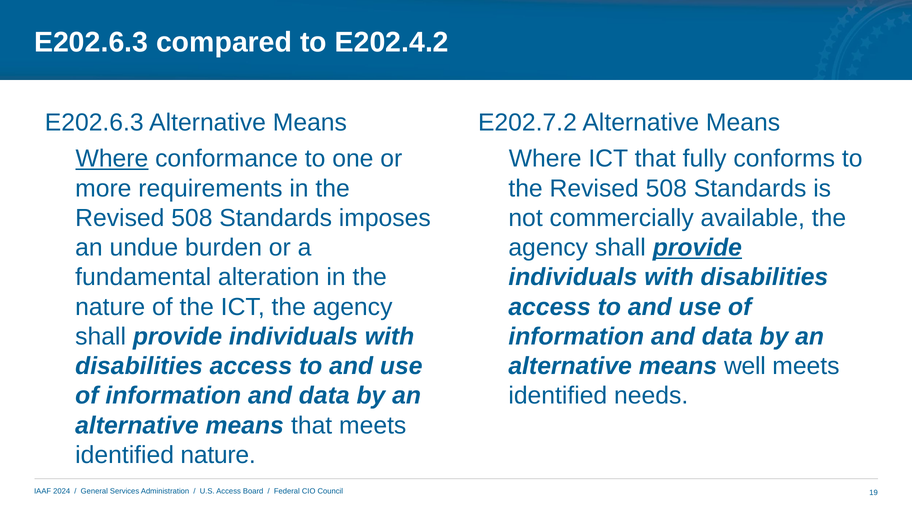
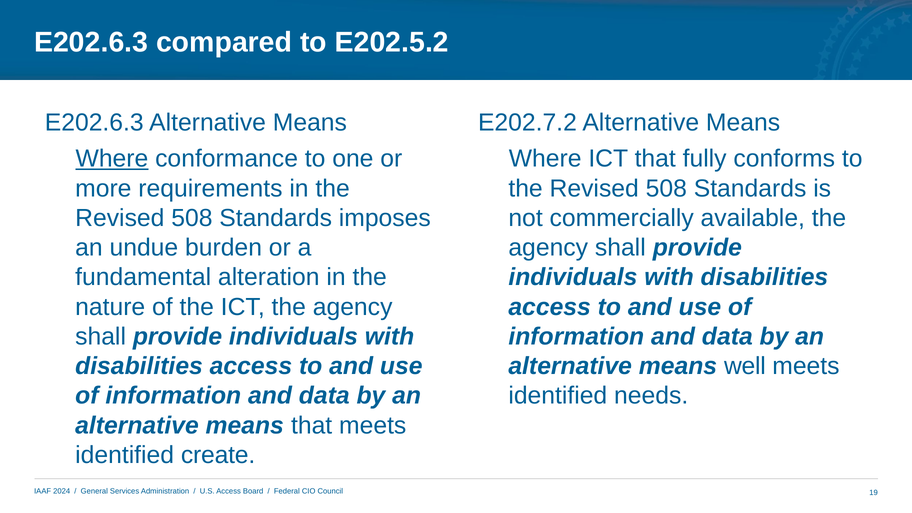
E202.4.2: E202.4.2 -> E202.5.2
provide at (697, 248) underline: present -> none
identified nature: nature -> create
